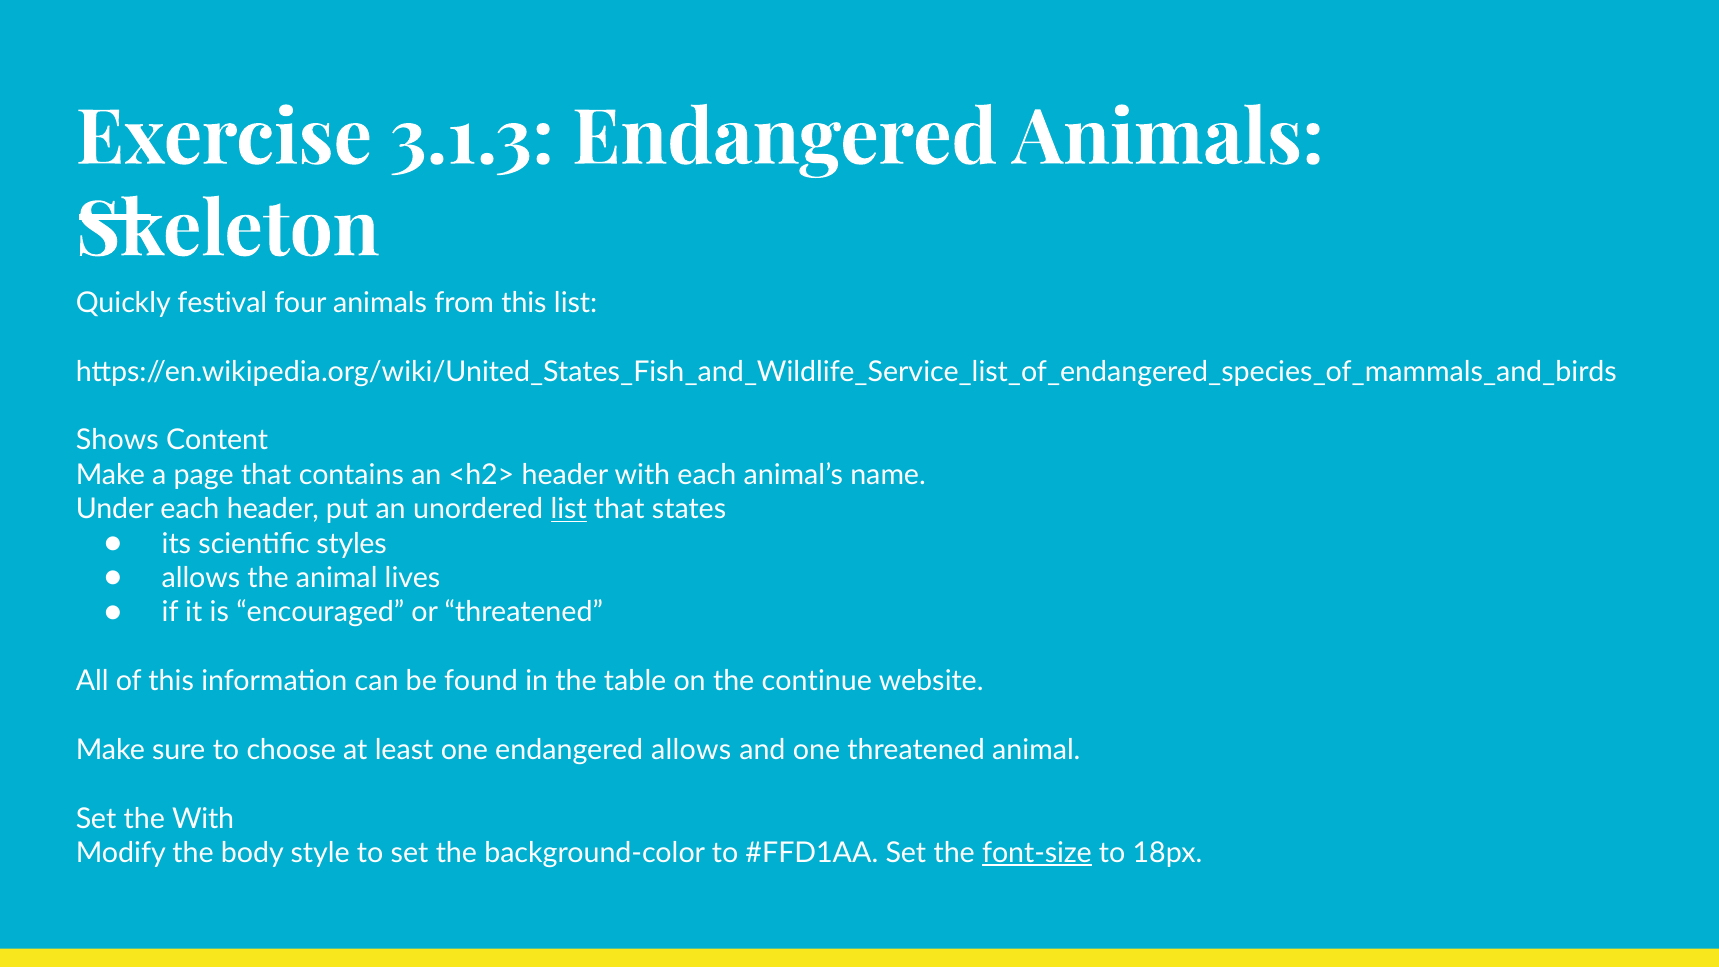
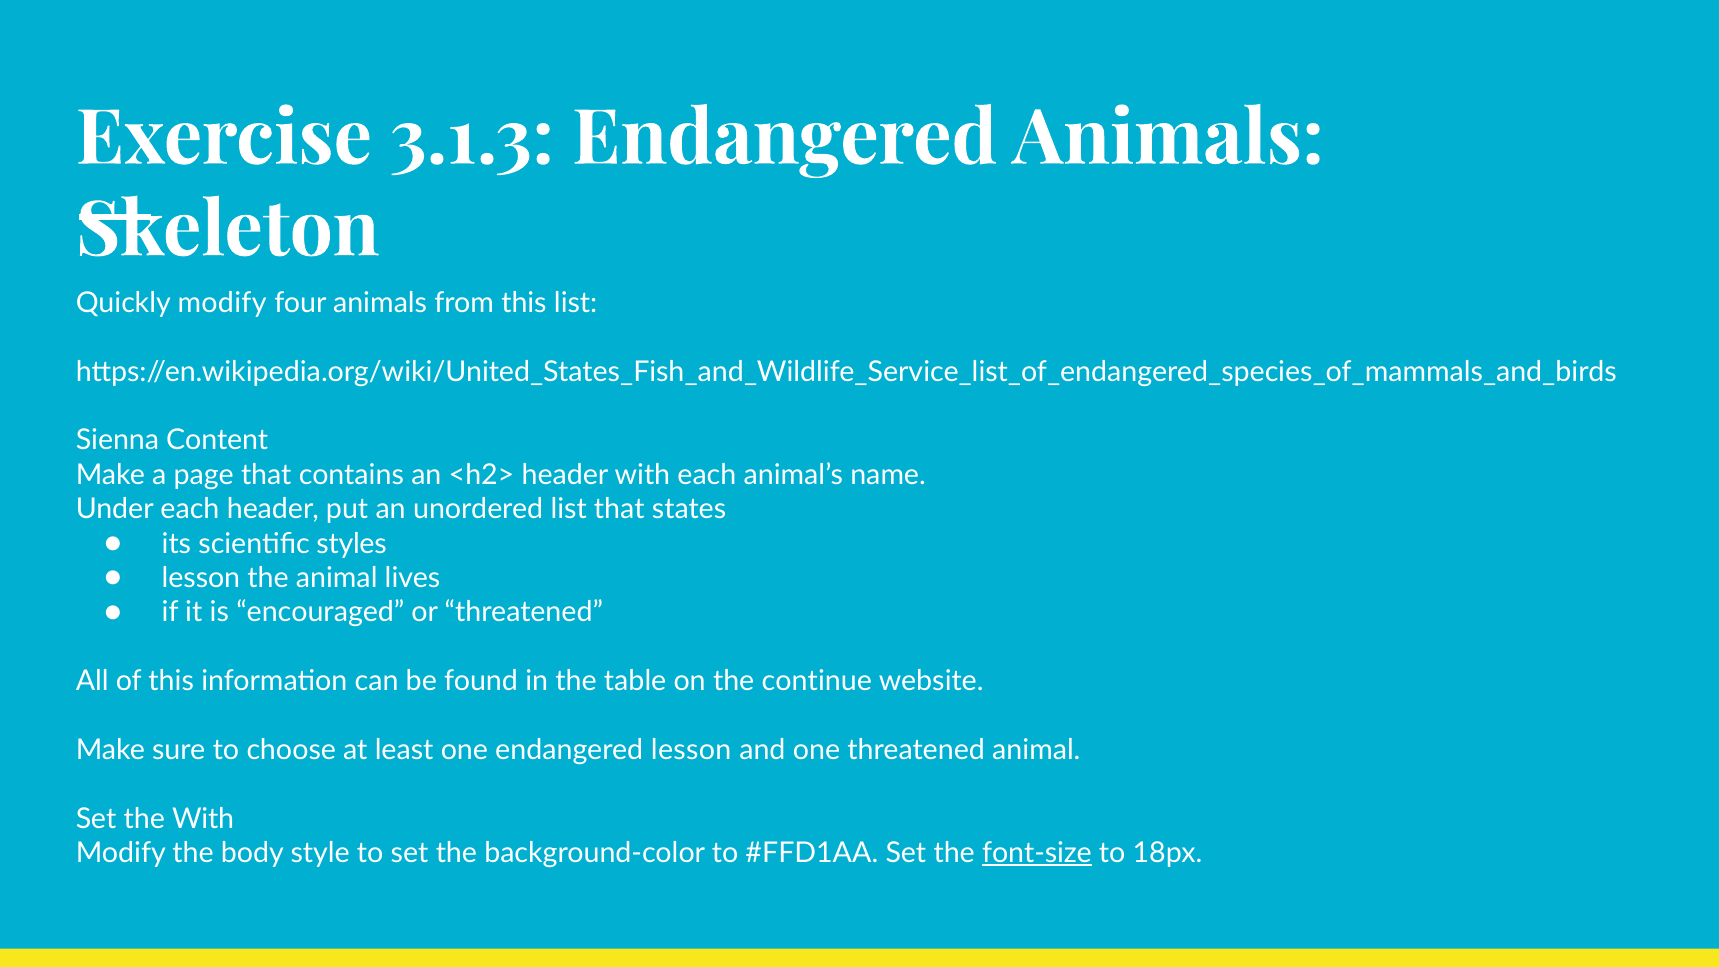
Quickly festival: festival -> modify
Shows: Shows -> Sienna
list at (569, 509) underline: present -> none
allows at (201, 578): allows -> lesson
endangered allows: allows -> lesson
